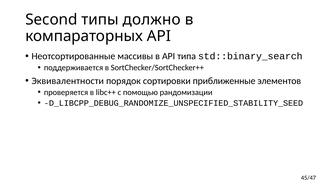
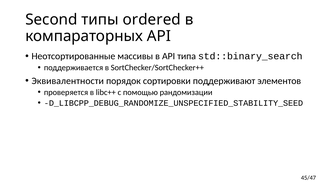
должно: должно -> ordered
приближенные: приближенные -> поддерживают
